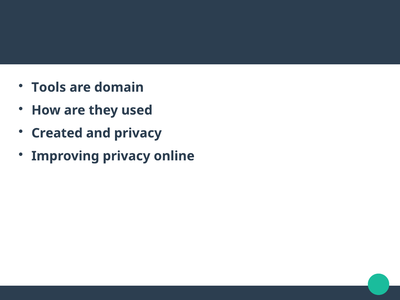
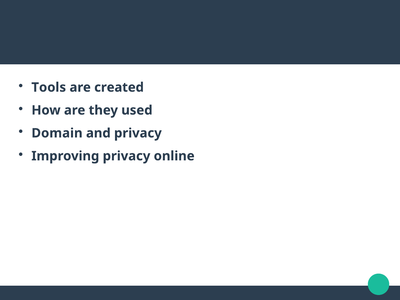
domain: domain -> created
Created: Created -> Domain
